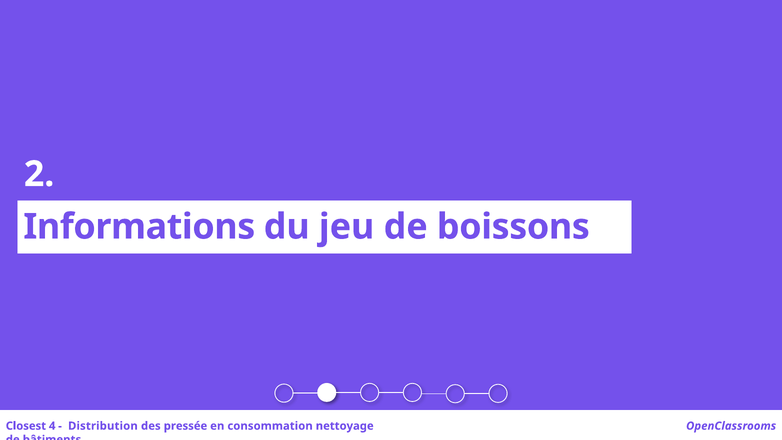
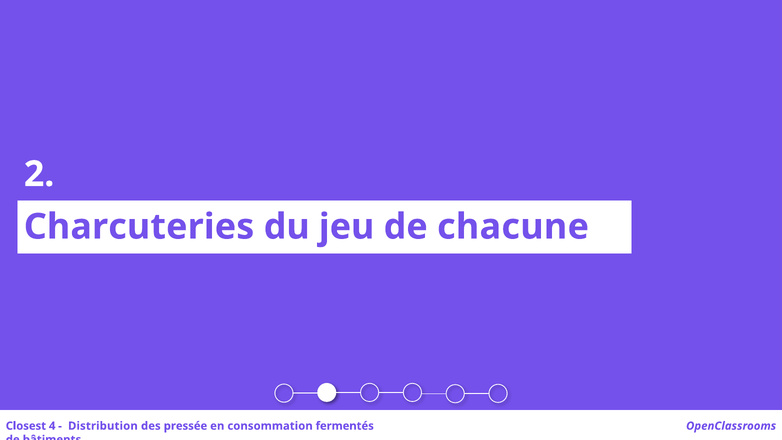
Informations: Informations -> Charcuteries
boissons: boissons -> chacune
nettoyage: nettoyage -> fermentés
